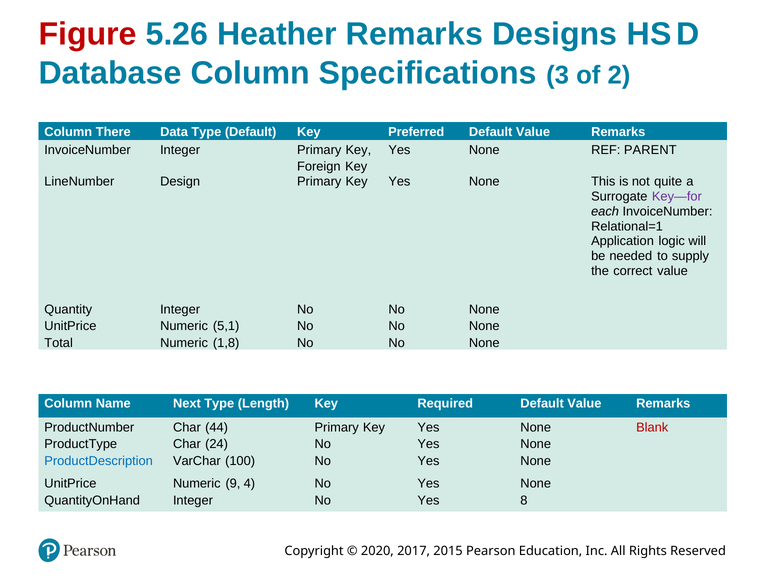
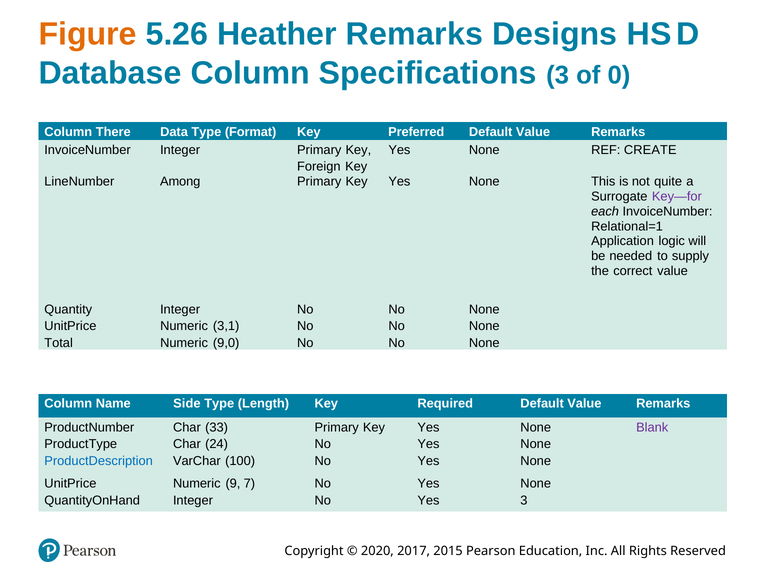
Figure colour: red -> orange
2: 2 -> 0
Type Default: Default -> Format
PARENT: PARENT -> CREATE
Design: Design -> Among
5,1: 5,1 -> 3,1
1,8: 1,8 -> 9,0
Next: Next -> Side
44: 44 -> 33
Blank at (652, 427) colour: red -> purple
4: 4 -> 7
Yes 8: 8 -> 3
